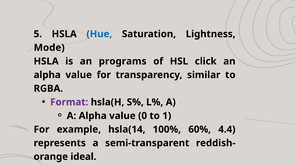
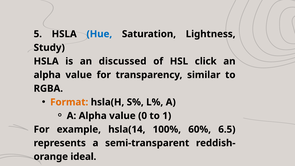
Mode: Mode -> Study
programs: programs -> discussed
Format colour: purple -> orange
4.4: 4.4 -> 6.5
